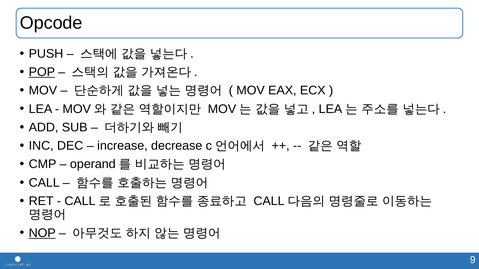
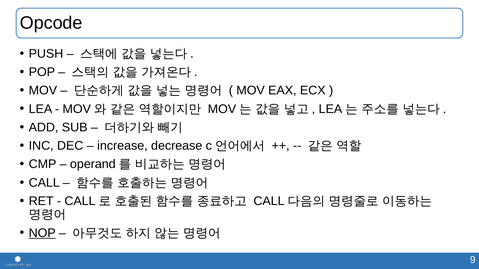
POP underline: present -> none
